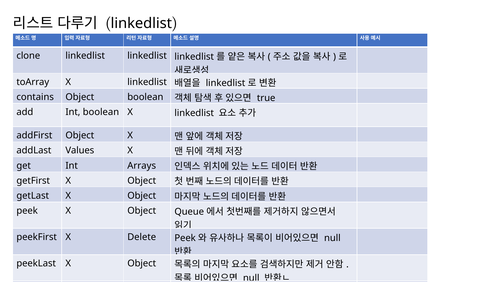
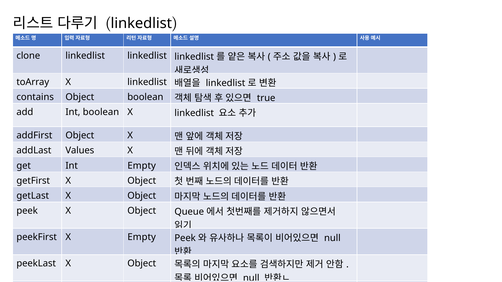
Int Arrays: Arrays -> Empty
X Delete: Delete -> Empty
